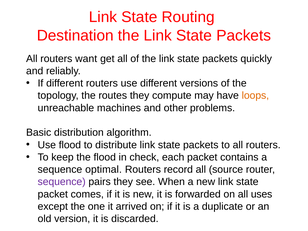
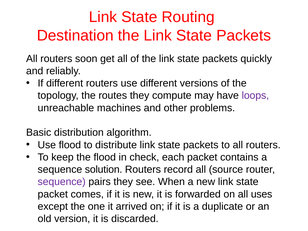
want: want -> soon
loops colour: orange -> purple
optimal: optimal -> solution
